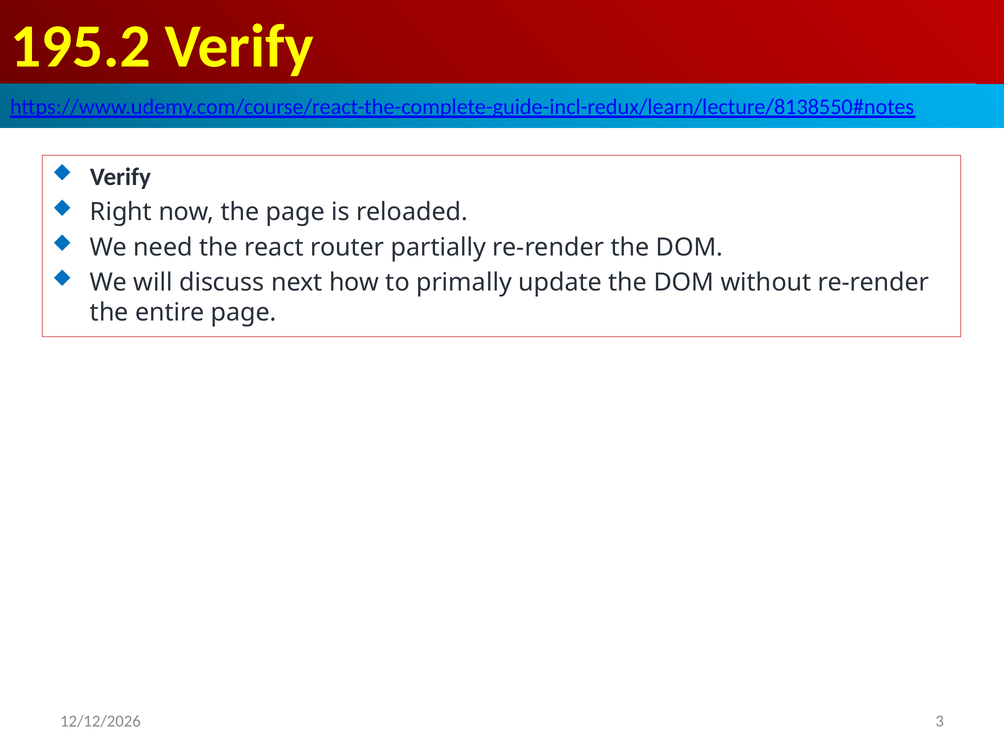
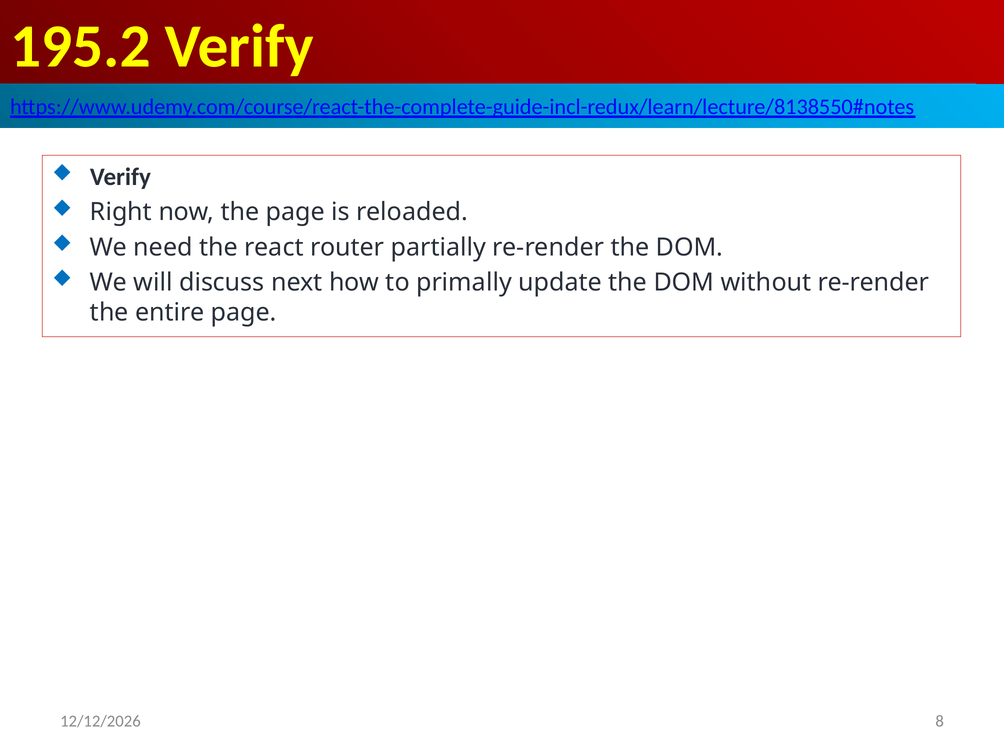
3: 3 -> 8
